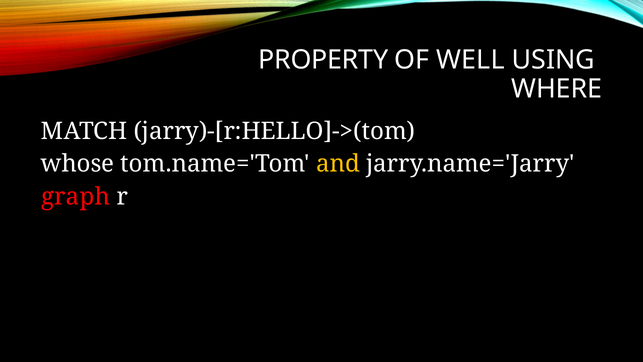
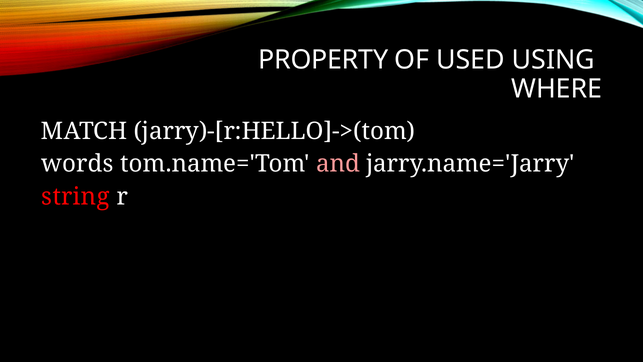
WELL: WELL -> USED
whose: whose -> words
and colour: yellow -> pink
graph: graph -> string
